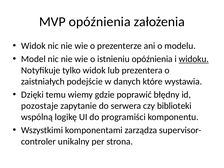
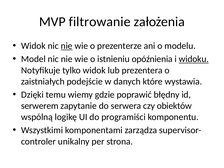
MVP opóźnienia: opóźnienia -> filtrowanie
nie at (67, 46) underline: none -> present
pozostaje: pozostaje -> serwerem
biblioteki: biblioteki -> obiektów
